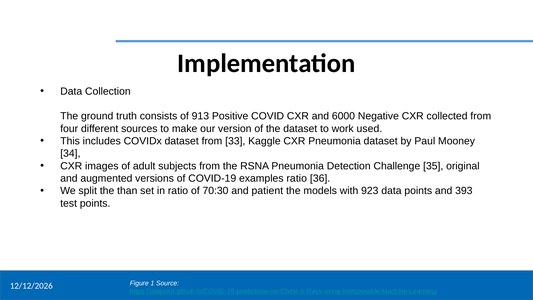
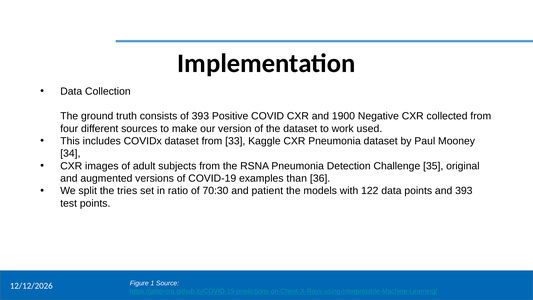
of 913: 913 -> 393
6000: 6000 -> 1900
examples ratio: ratio -> than
than: than -> tries
923: 923 -> 122
